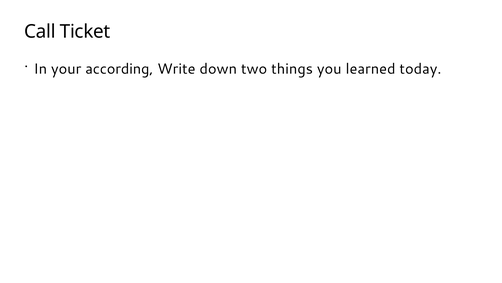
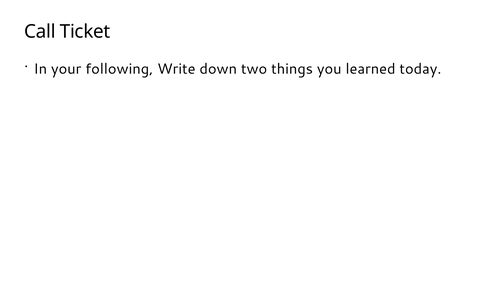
according: according -> following
